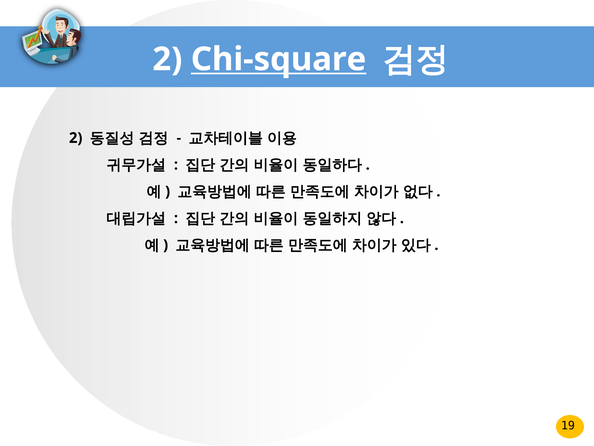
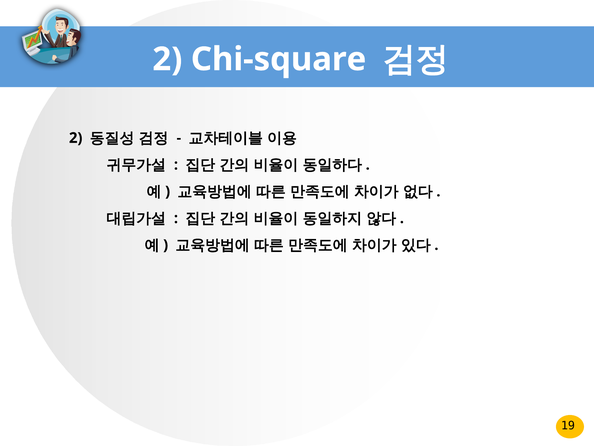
Chi-square underline: present -> none
